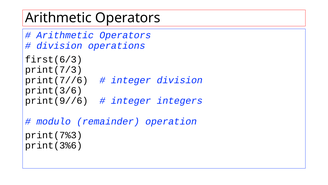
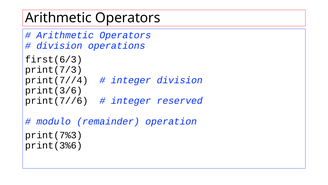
print(7//6: print(7//6 -> print(7//4
print(9//6: print(9//6 -> print(7//6
integers: integers -> reserved
